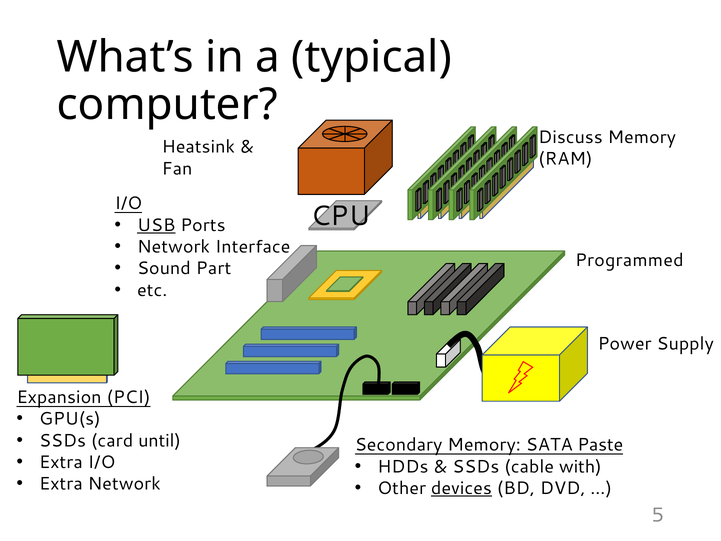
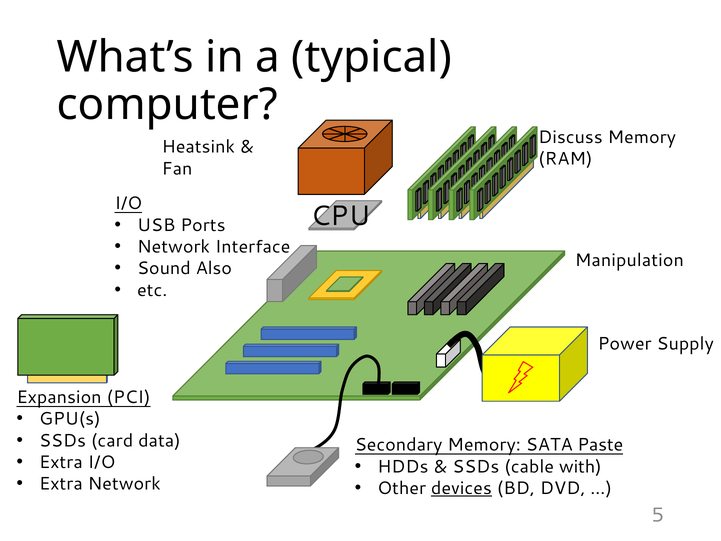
USB underline: present -> none
Programmed: Programmed -> Manipulation
Part: Part -> Also
until: until -> data
